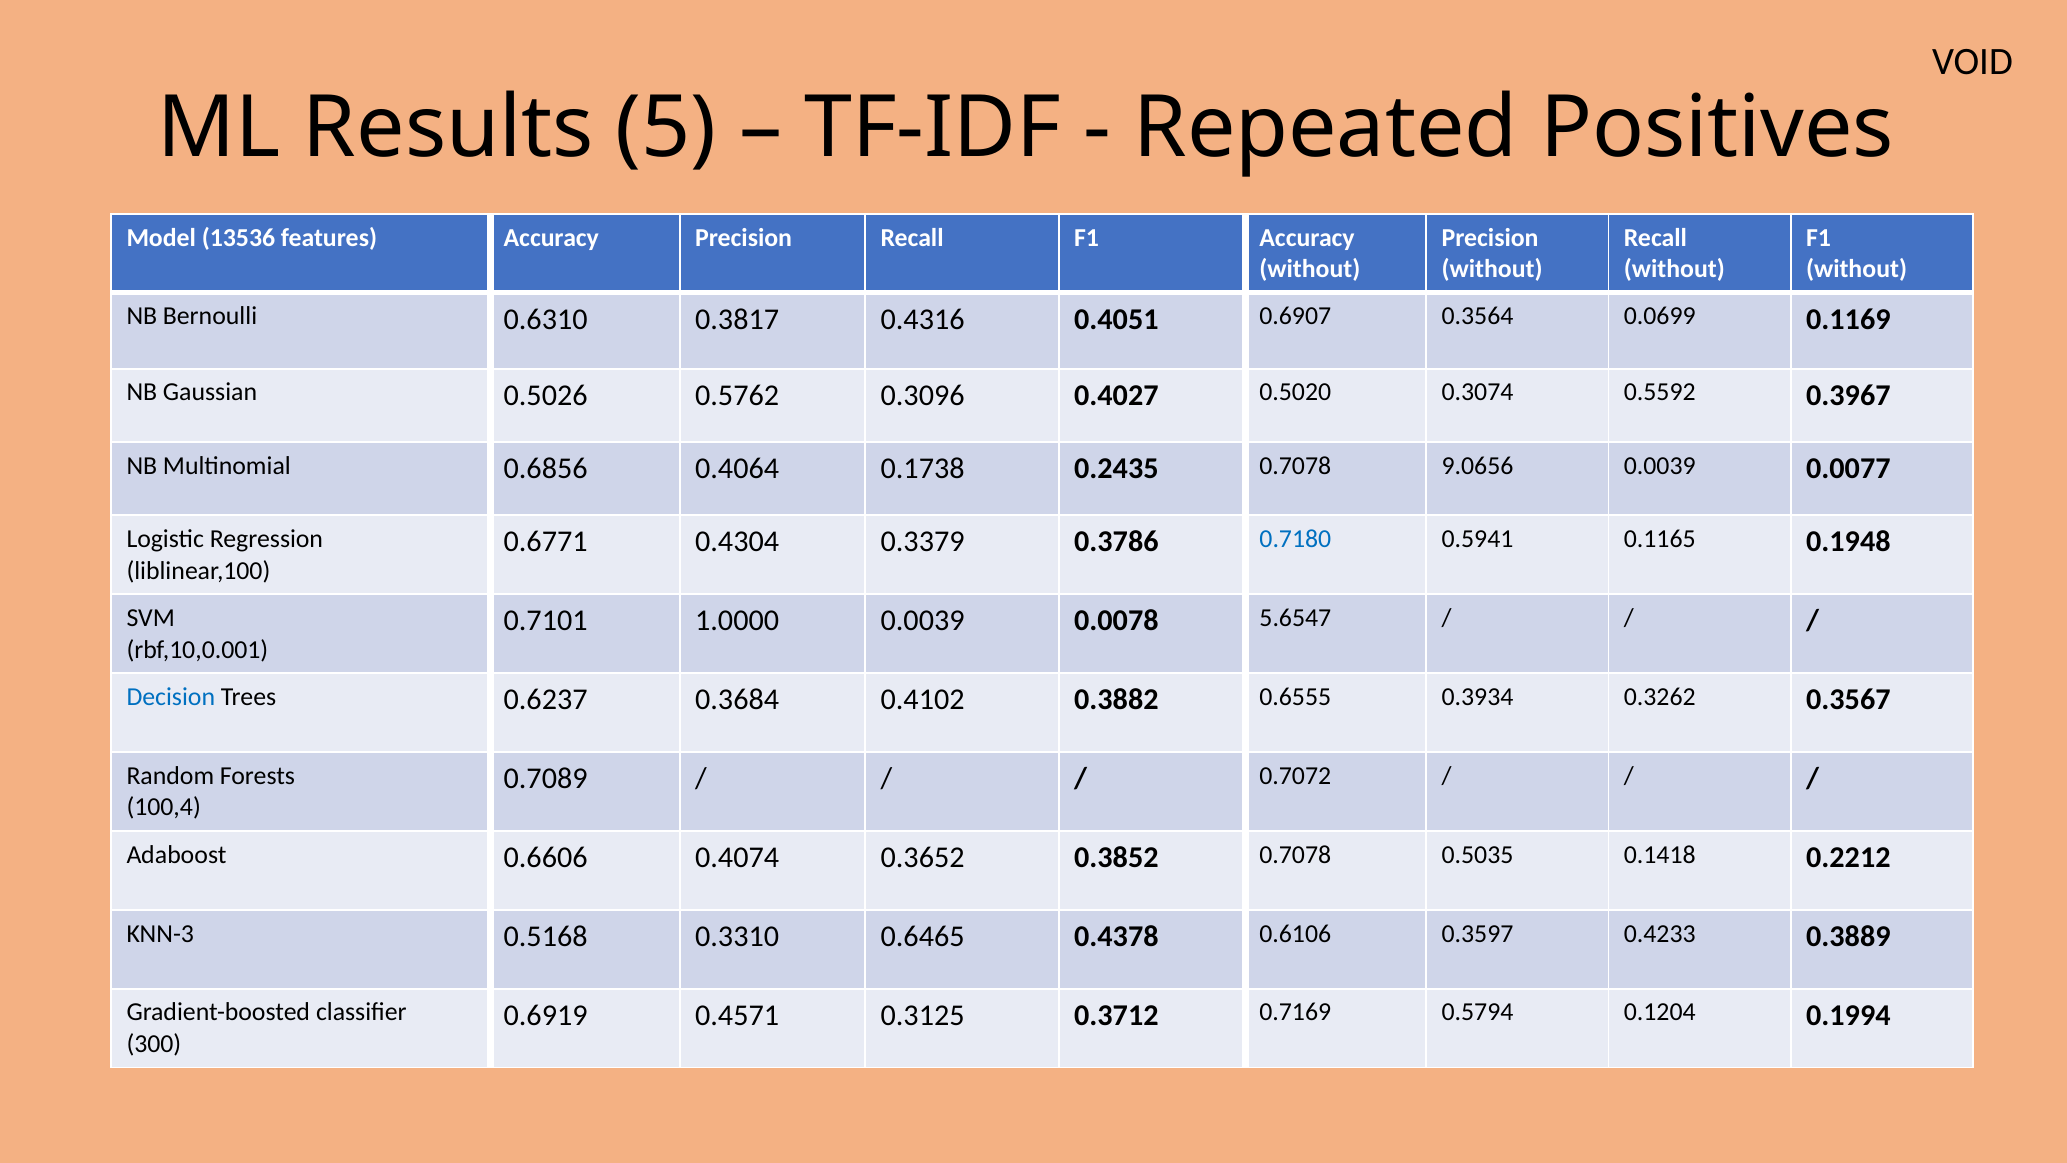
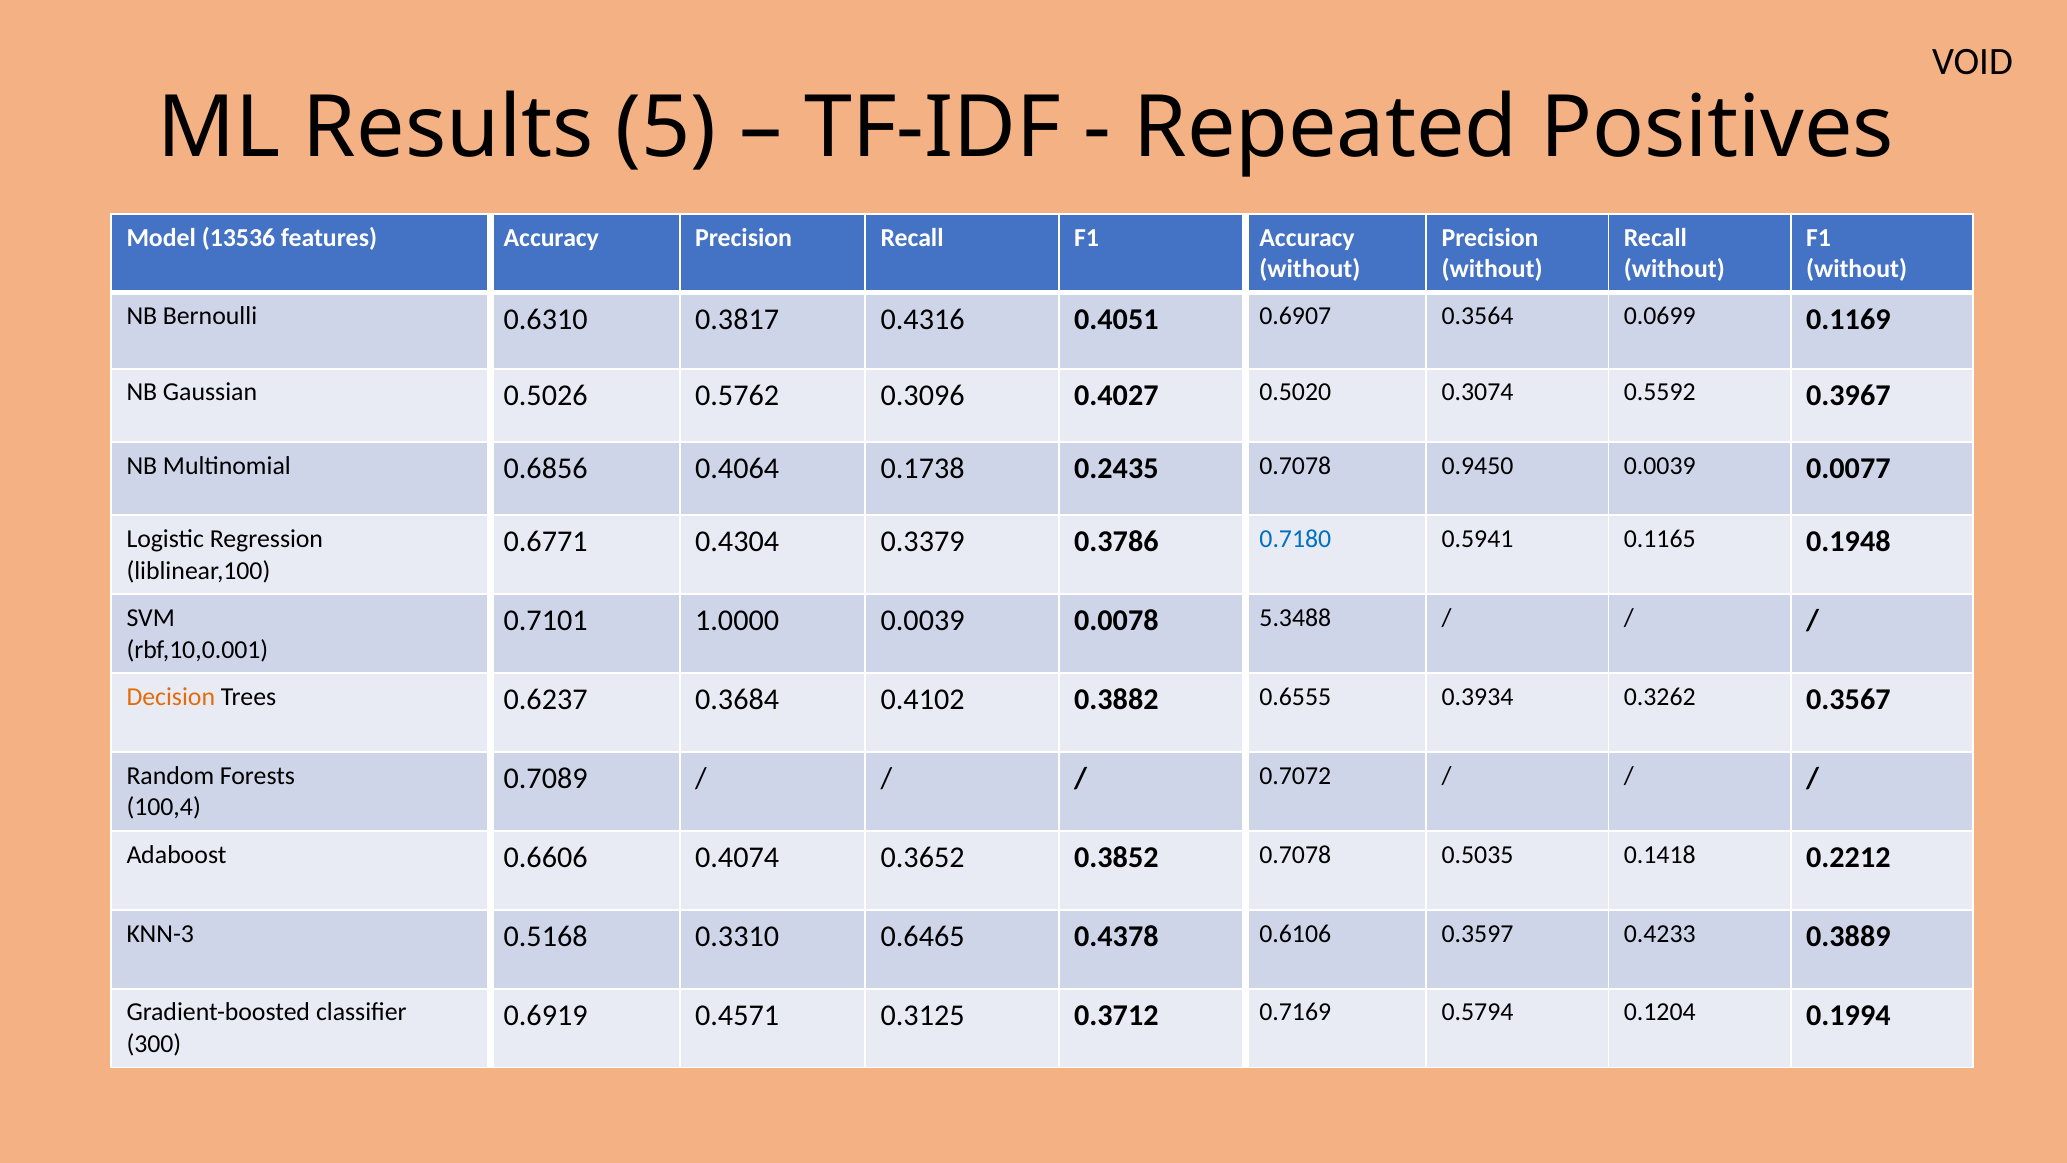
9.0656: 9.0656 -> 0.9450
5.6547: 5.6547 -> 5.3488
Decision colour: blue -> orange
